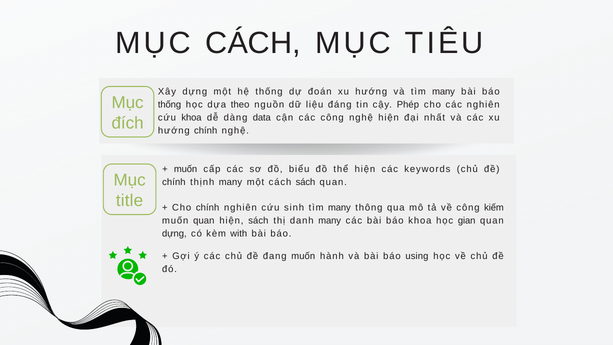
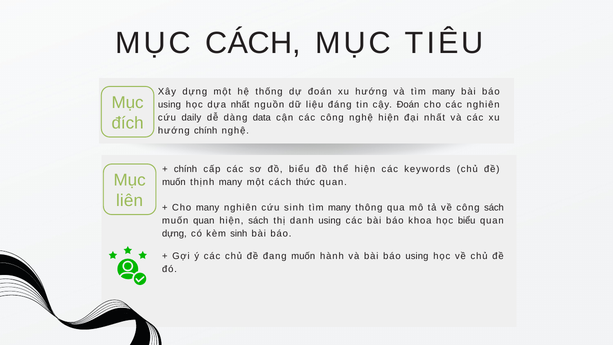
thống at (170, 105): thống -> using
dựa theo: theo -> nhất
cậy Phép: Phép -> Đoán
cứu khoa: khoa -> daily
muốn at (186, 169): muốn -> chính
chính at (174, 182): chính -> muốn
cách sách: sách -> thức
title: title -> liên
Cho chính: chính -> many
công kiếm: kiếm -> sách
danh many: many -> using
học gian: gian -> biểu
kèm with: with -> sinh
